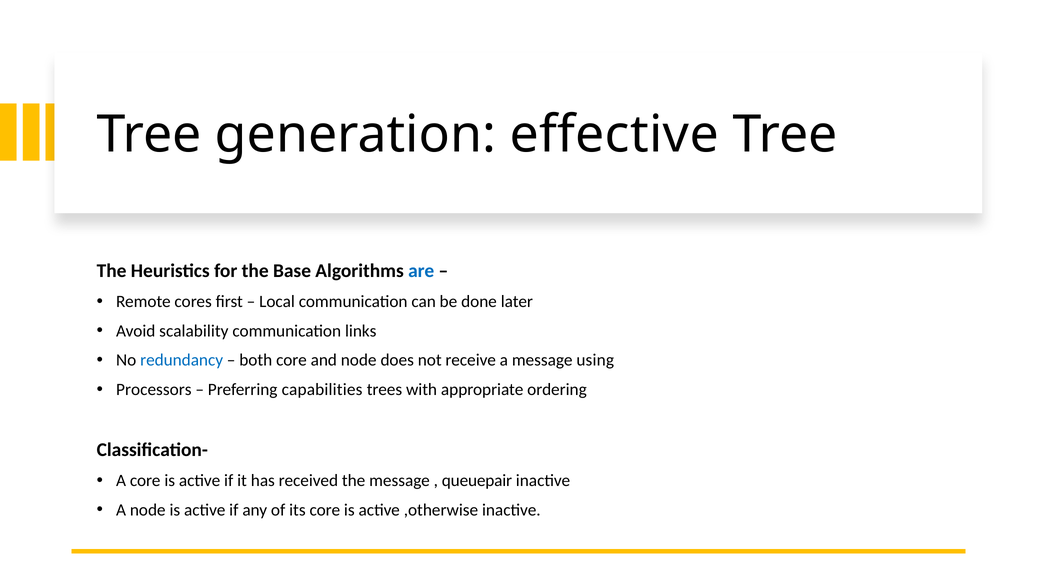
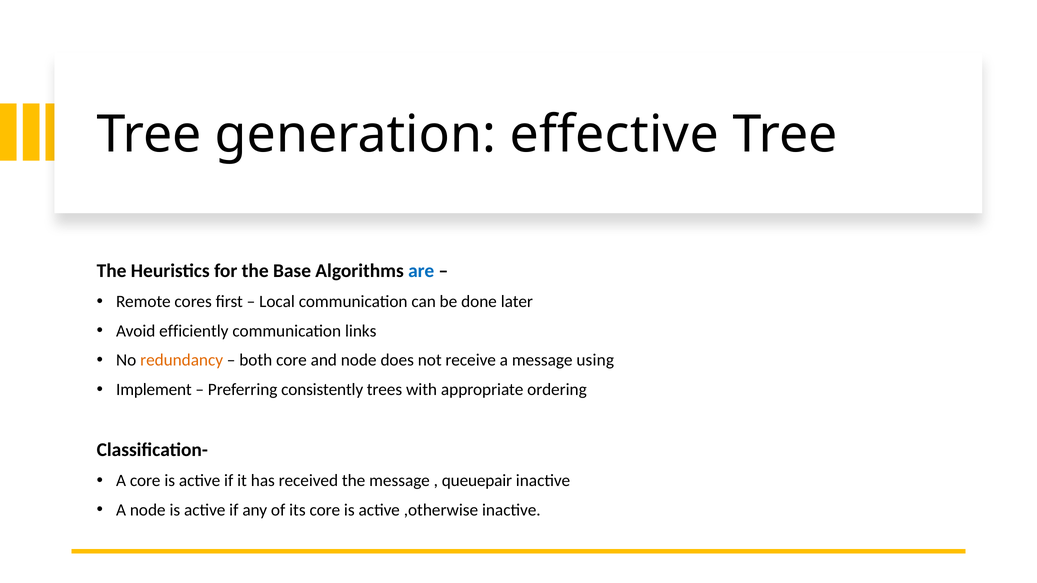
scalability: scalability -> efficiently
redundancy colour: blue -> orange
Processors: Processors -> Implement
capabilities: capabilities -> consistently
